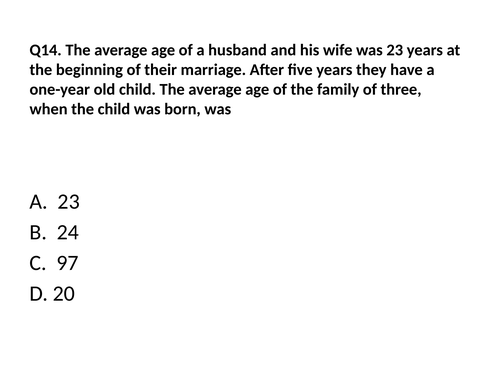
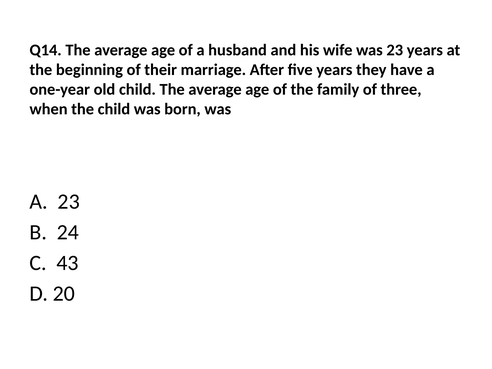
97: 97 -> 43
